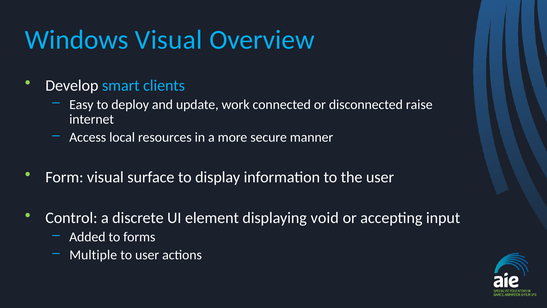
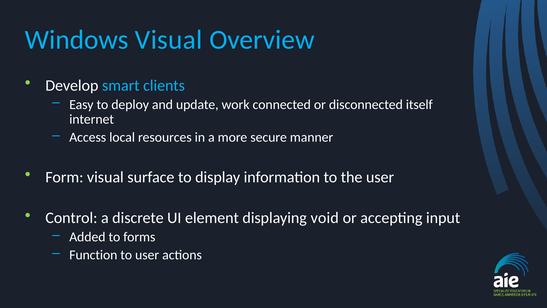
raise: raise -> itself
Multiple: Multiple -> Function
